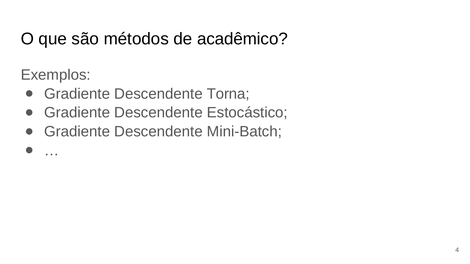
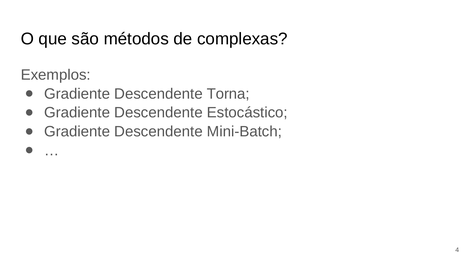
acadêmico: acadêmico -> complexas
